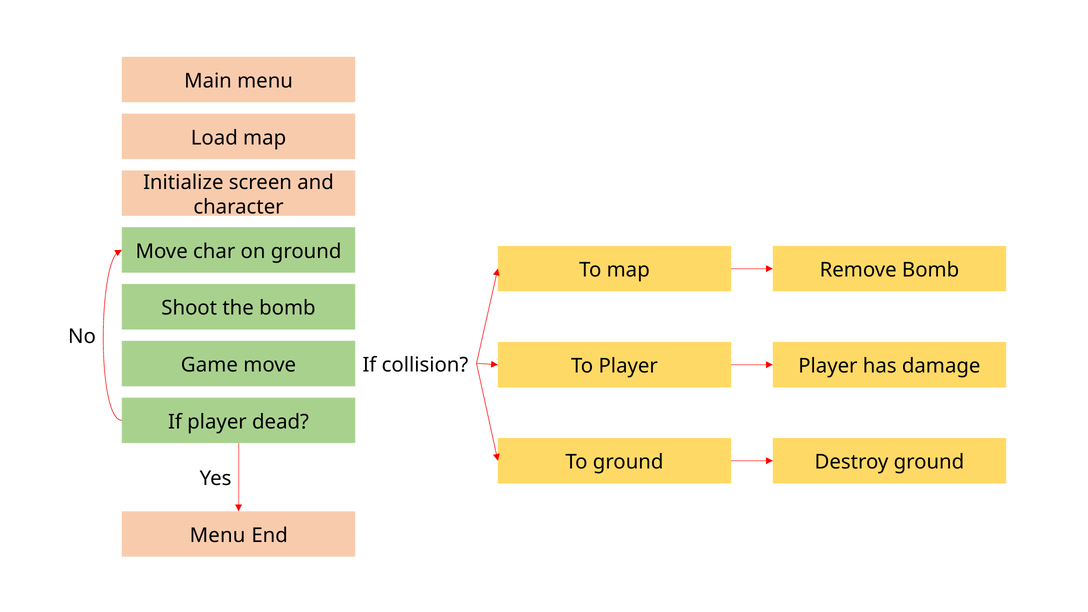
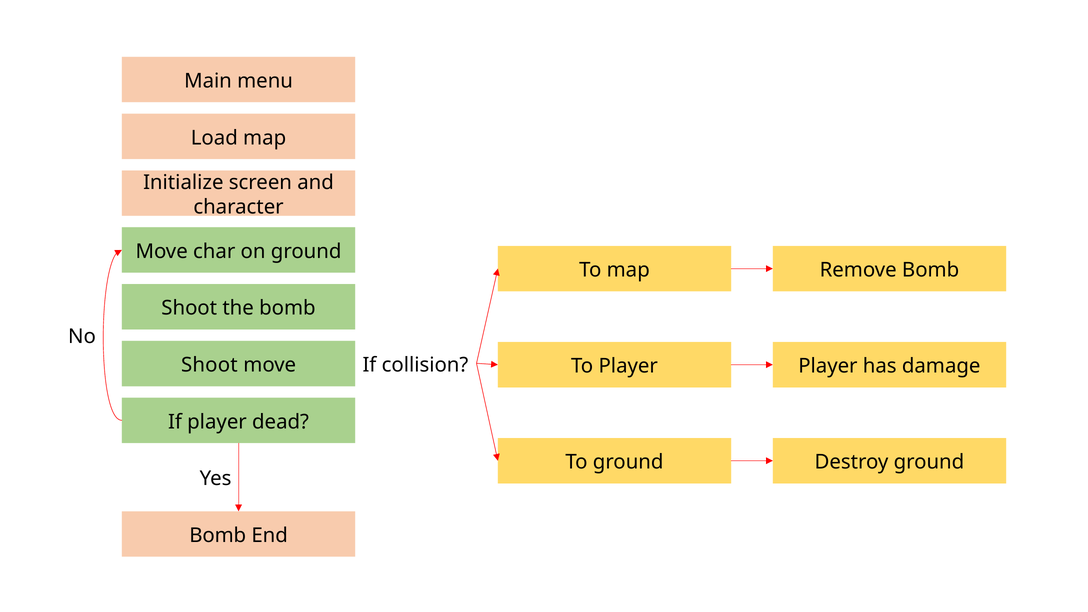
Game at (209, 365): Game -> Shoot
Menu at (218, 535): Menu -> Bomb
